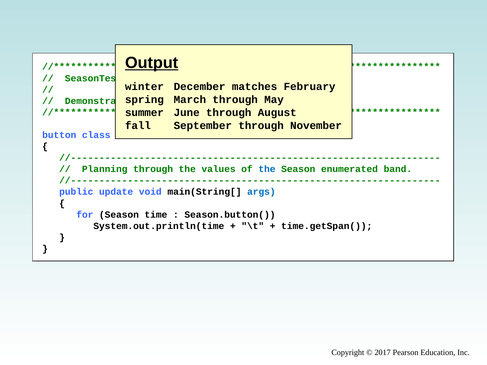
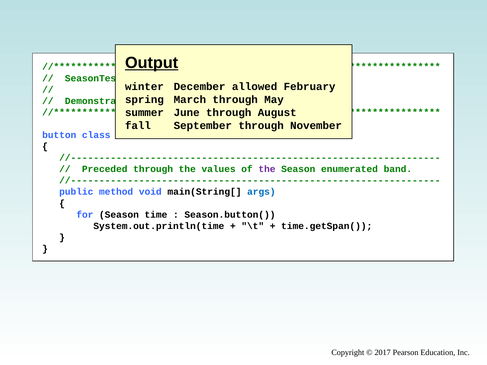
matches: matches -> allowed
Planning: Planning -> Preceded
the at (267, 169) colour: blue -> purple
update: update -> method
